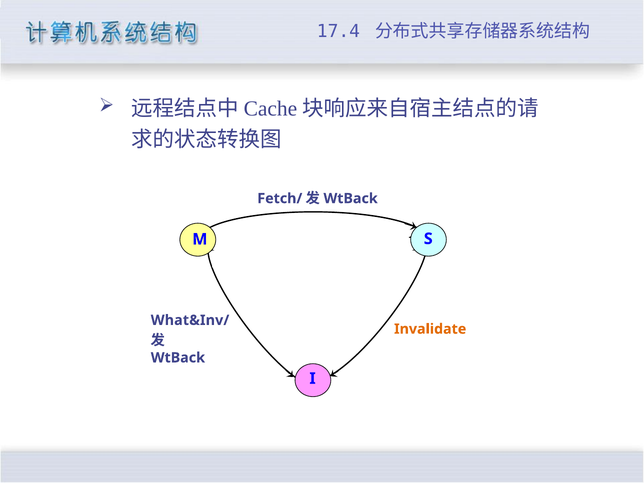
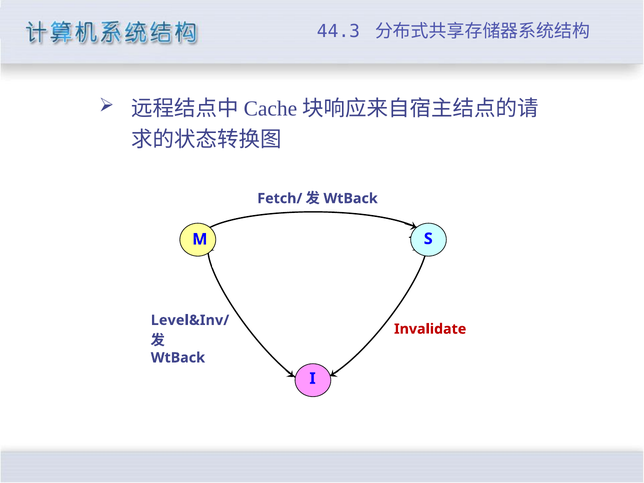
17.4: 17.4 -> 44.3
What&Inv/: What&Inv/ -> Level&Inv/
Invalidate colour: orange -> red
